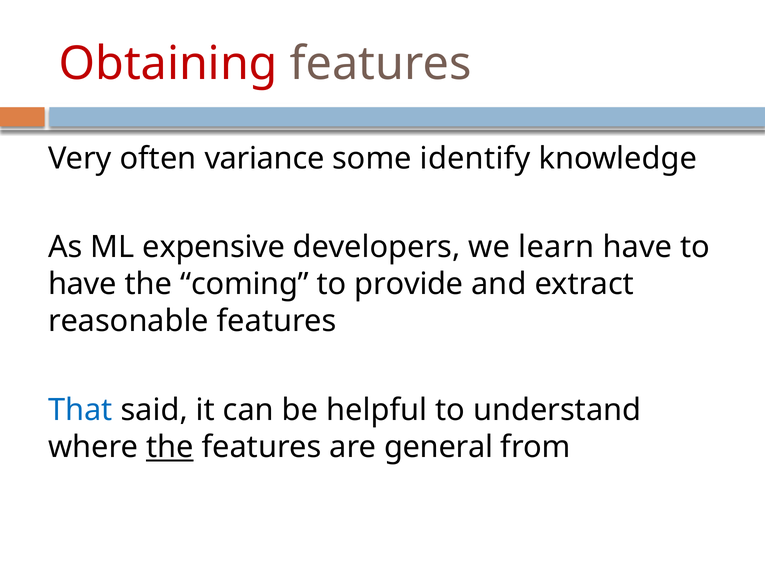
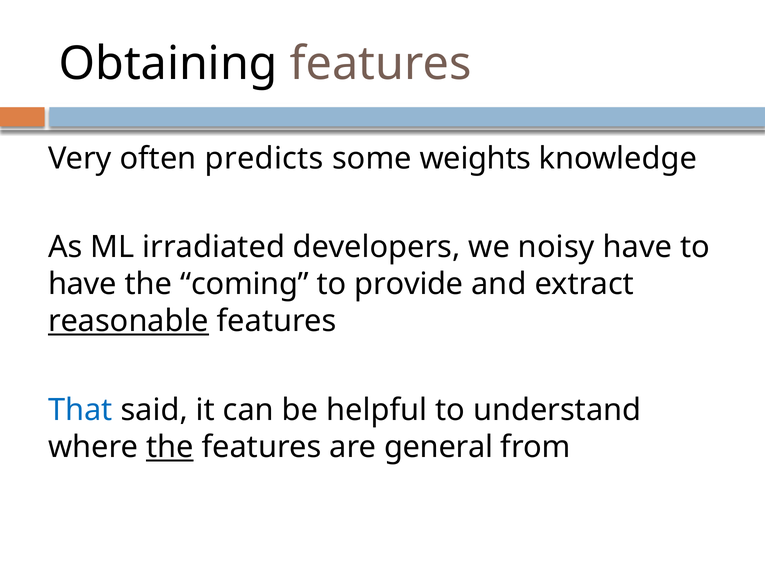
Obtaining colour: red -> black
variance: variance -> predicts
identify: identify -> weights
expensive: expensive -> irradiated
learn: learn -> noisy
reasonable underline: none -> present
